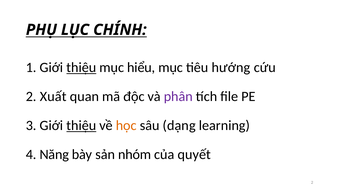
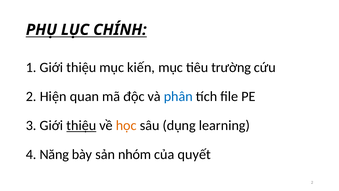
thiệu at (81, 67) underline: present -> none
hiểu: hiểu -> kiến
hướng: hướng -> trường
Xuất: Xuất -> Hiện
phân colour: purple -> blue
dạng: dạng -> dụng
